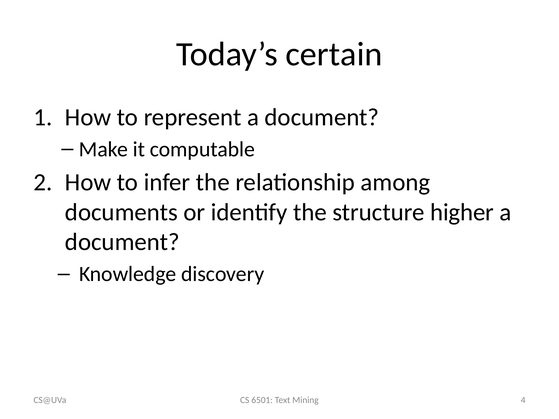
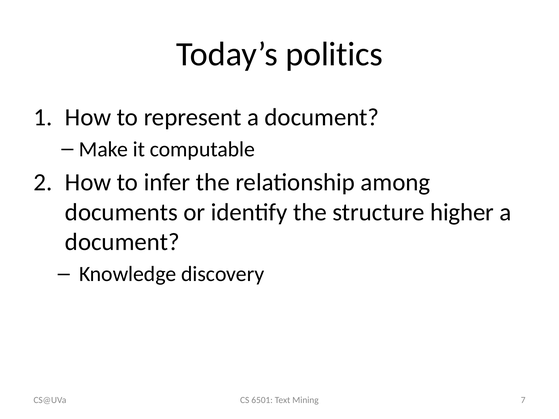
certain: certain -> politics
4: 4 -> 7
